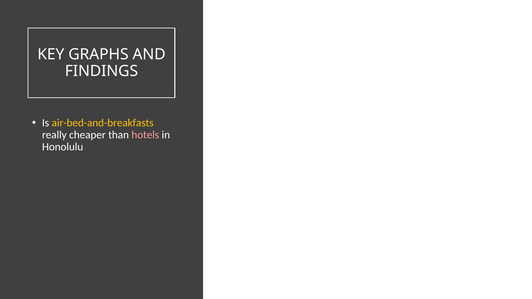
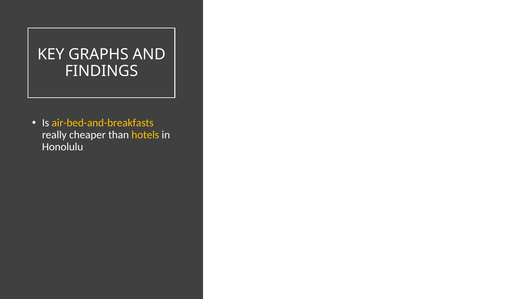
hotels colour: pink -> yellow
